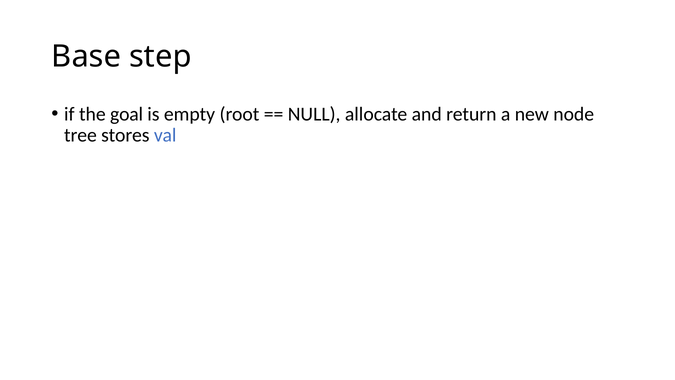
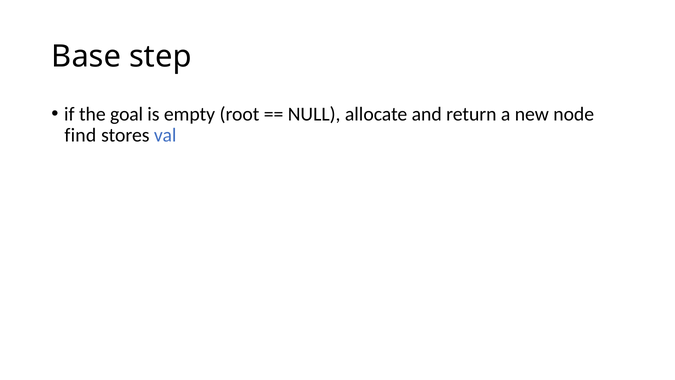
tree: tree -> find
